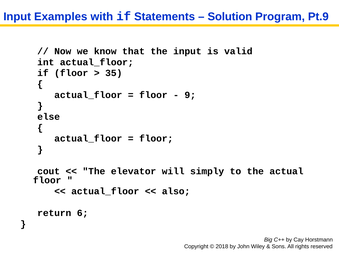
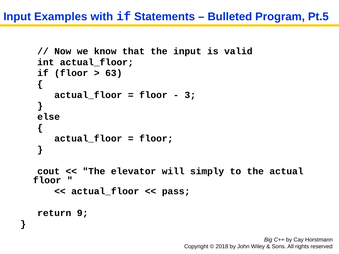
Solution: Solution -> Bulleted
Pt.9: Pt.9 -> Pt.5
35: 35 -> 63
9: 9 -> 3
also: also -> pass
6: 6 -> 9
